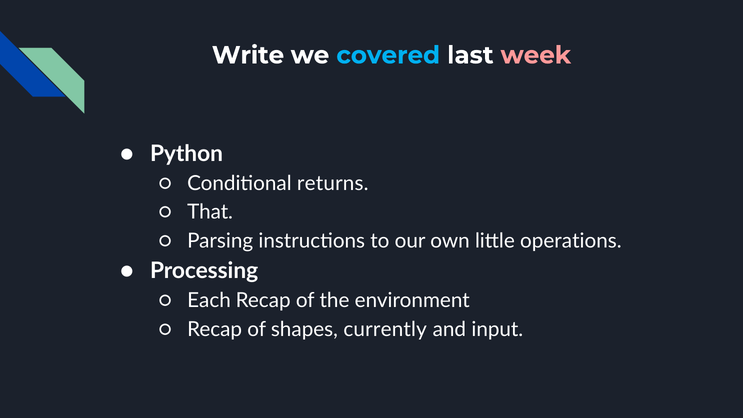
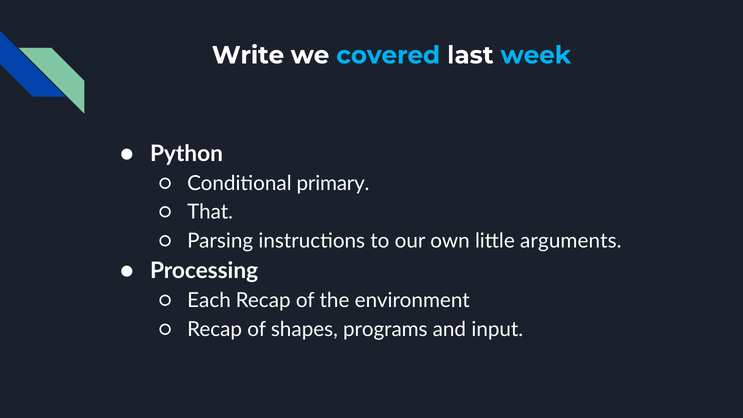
week colour: pink -> light blue
returns: returns -> primary
operations: operations -> arguments
currently: currently -> programs
